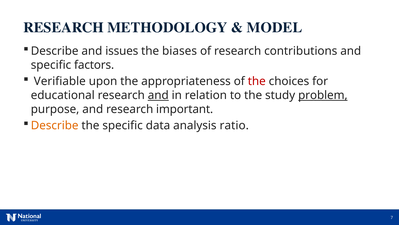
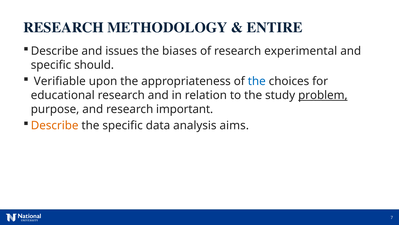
MODEL: MODEL -> ENTIRE
contributions: contributions -> experimental
factors: factors -> should
the at (257, 81) colour: red -> blue
and at (158, 95) underline: present -> none
ratio: ratio -> aims
